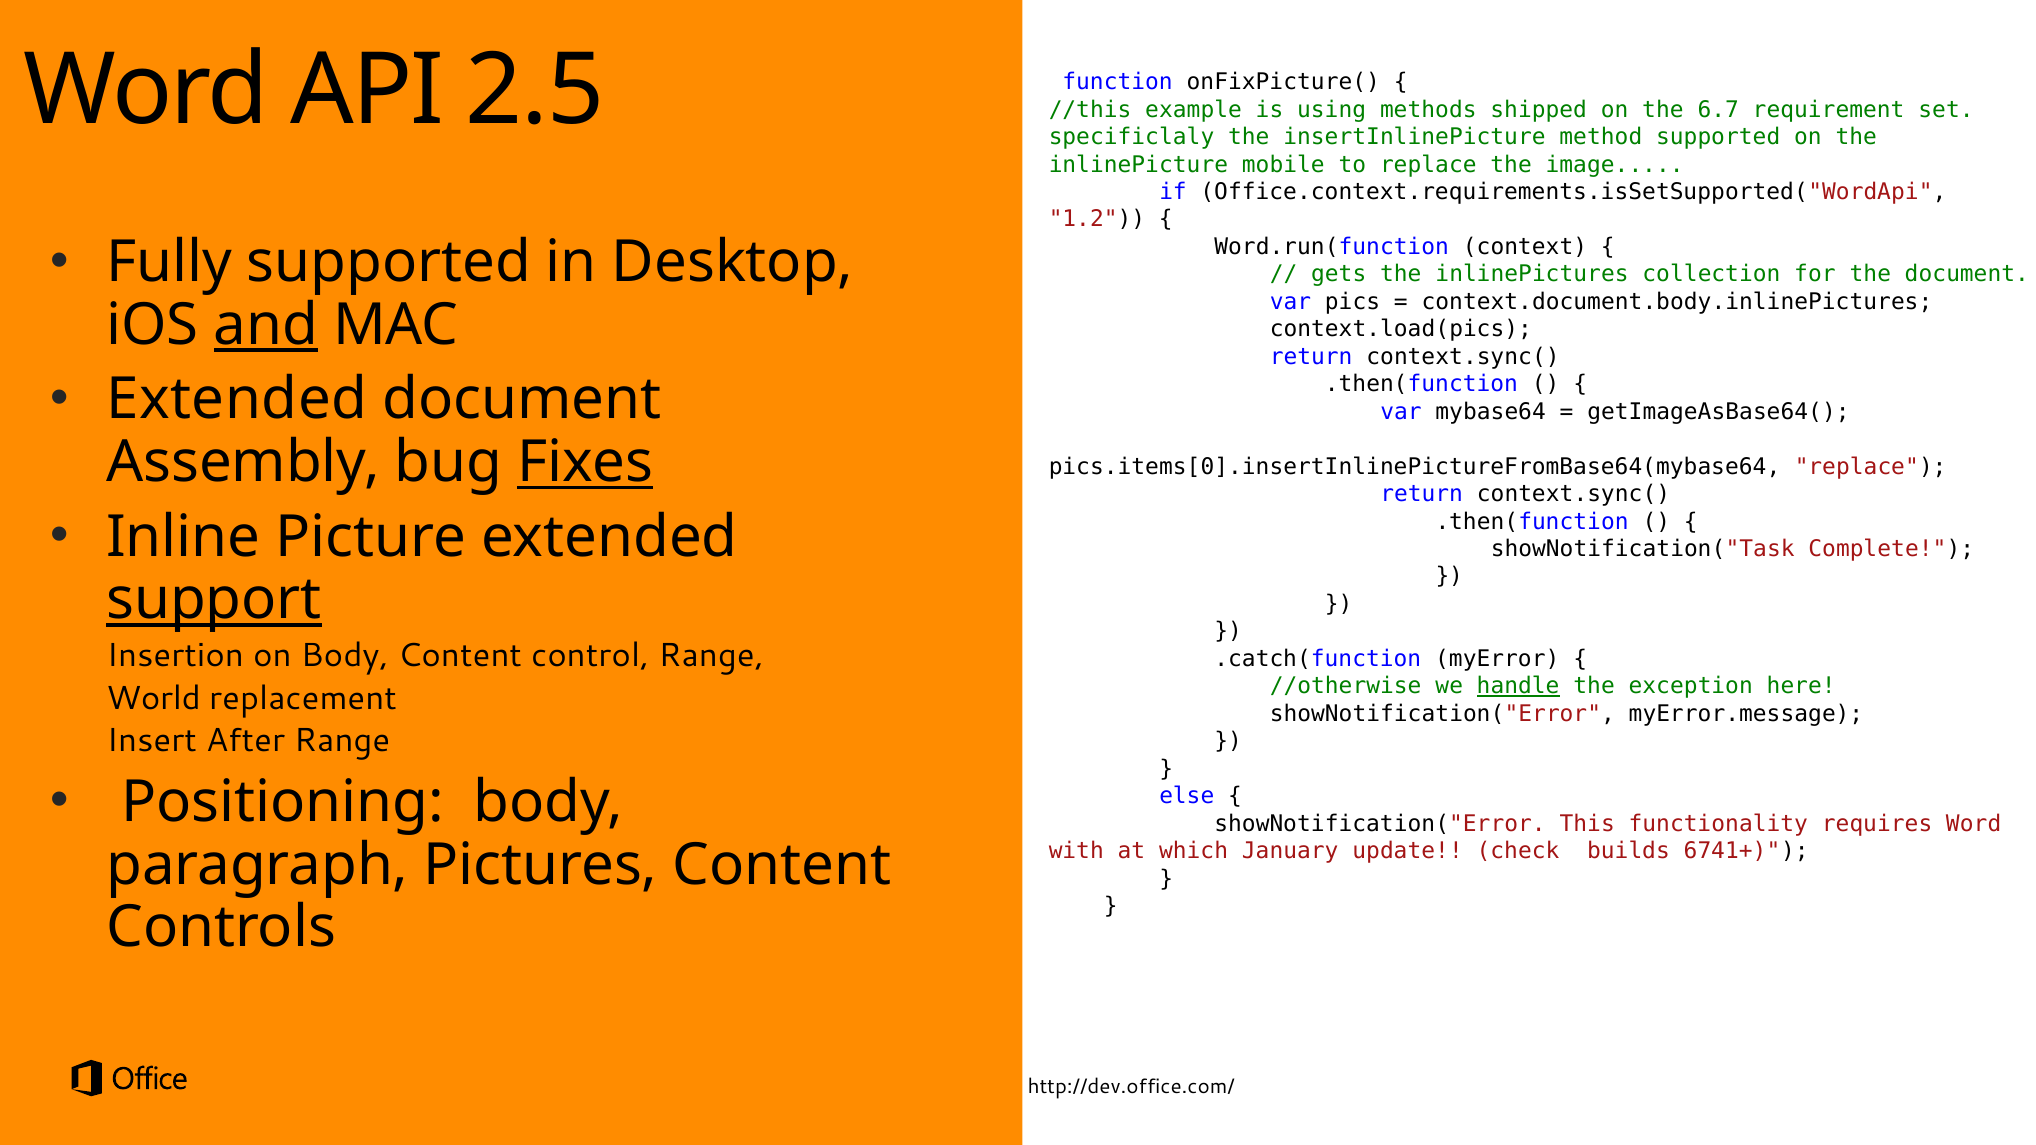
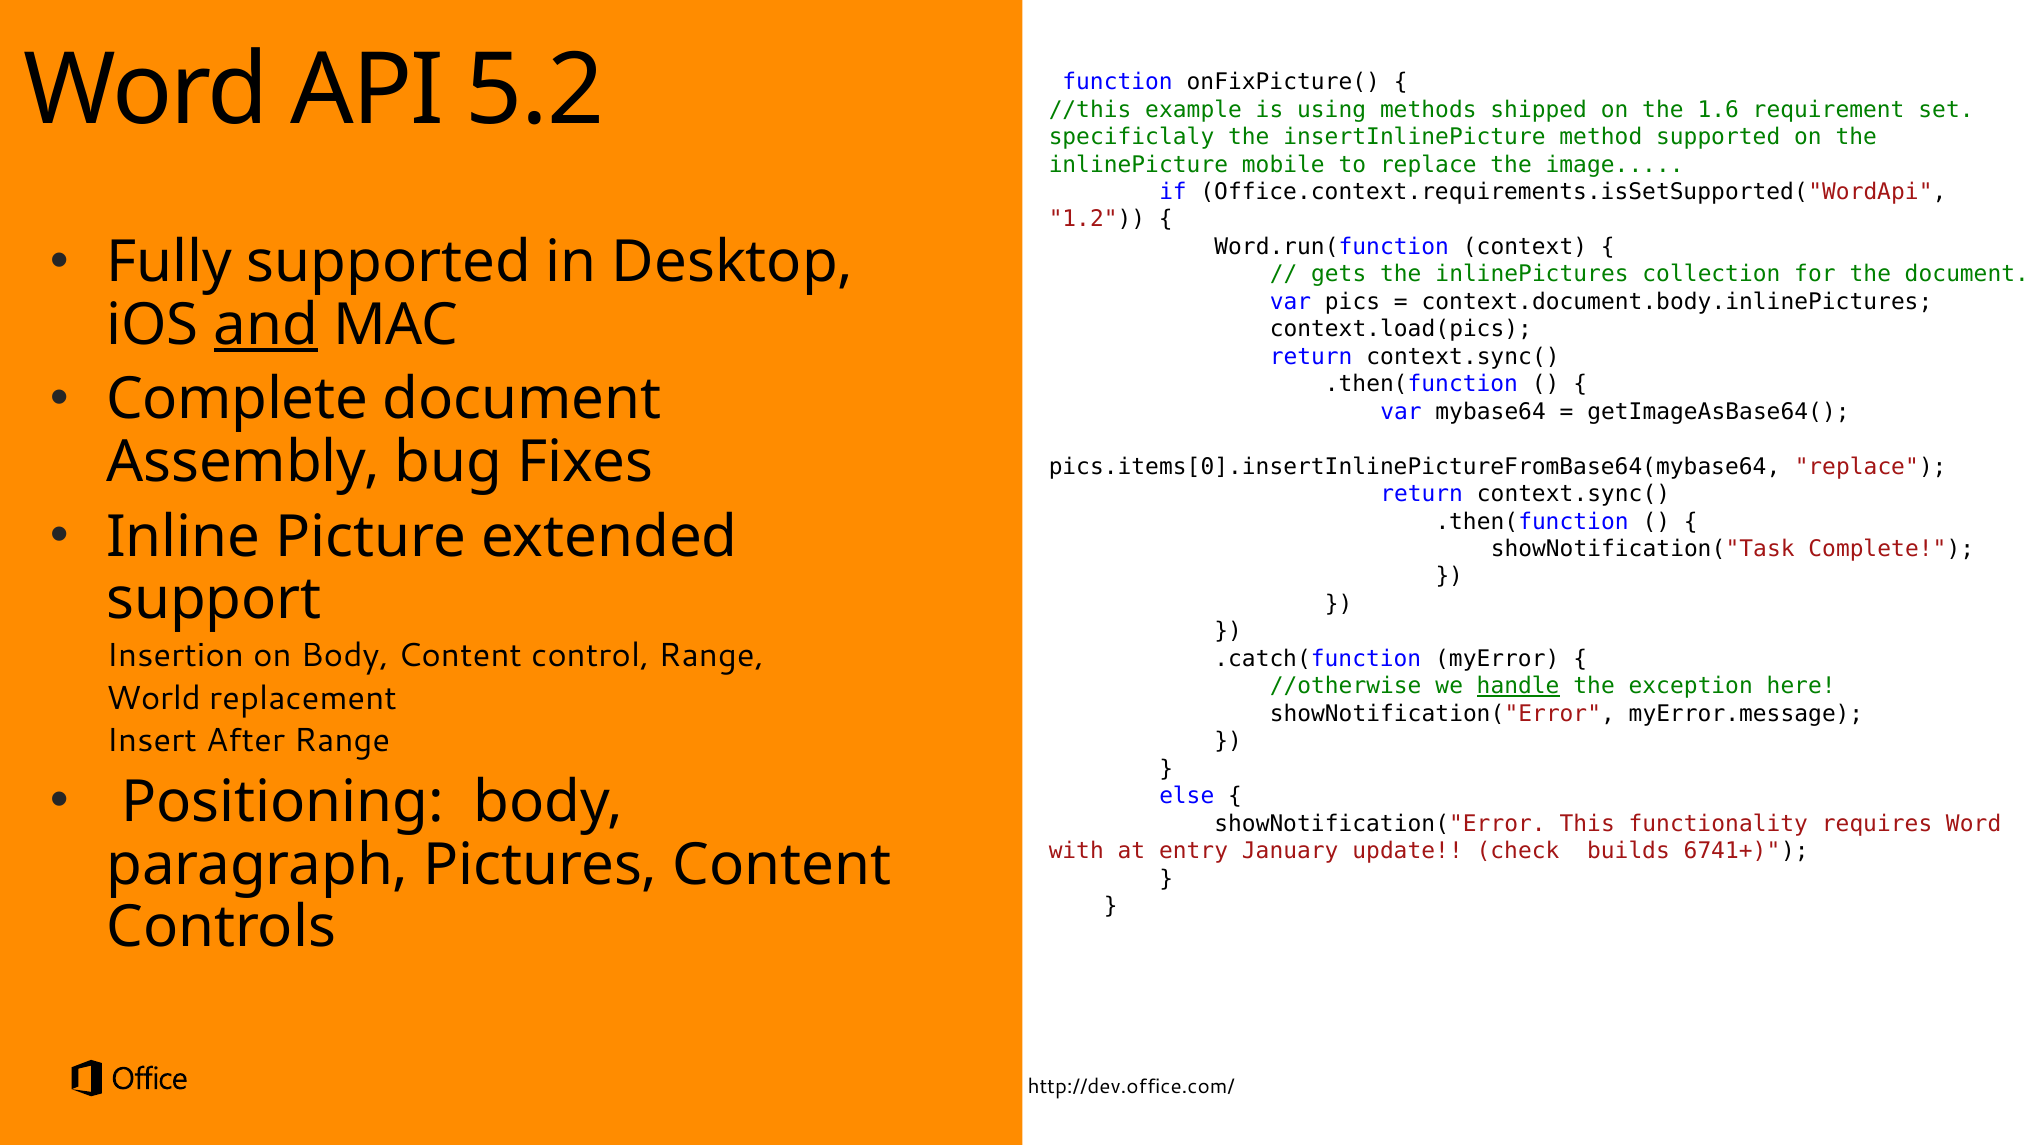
2.5: 2.5 -> 5.2
6.7: 6.7 -> 1.6
Extended at (237, 399): Extended -> Complete
Fixes underline: present -> none
support underline: present -> none
which: which -> entry
